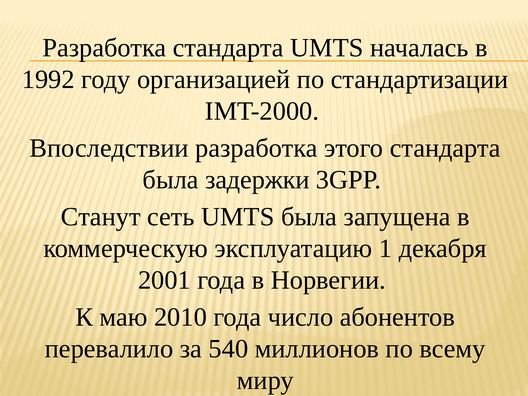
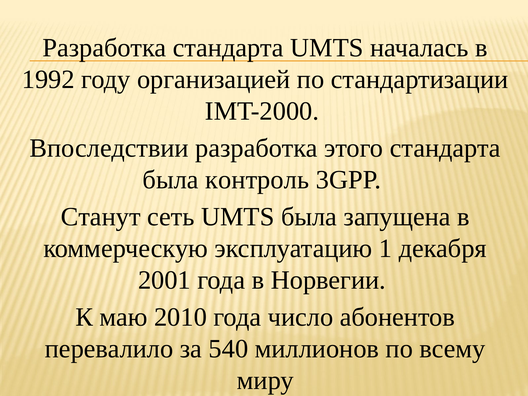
задержки: задержки -> контроль
